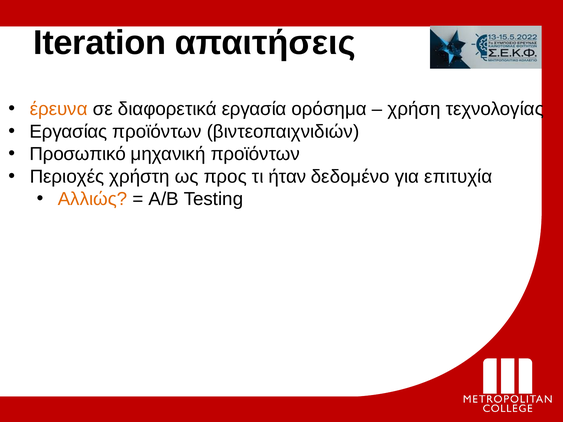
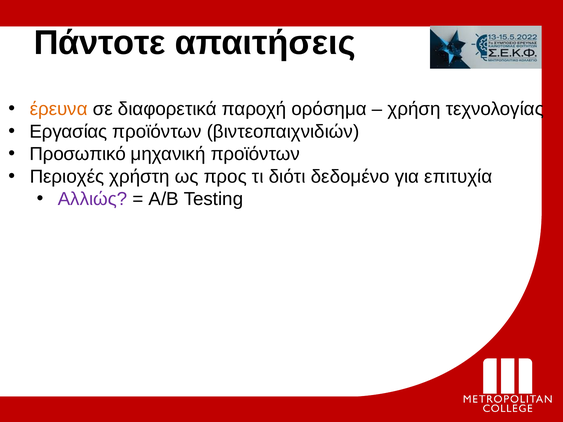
Iteration: Iteration -> Πάντοτε
εργασία: εργασία -> παροχή
ήταν: ήταν -> διότι
Αλλιώς colour: orange -> purple
